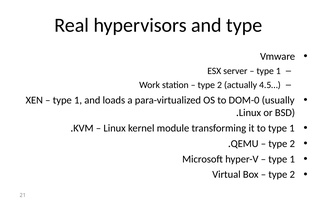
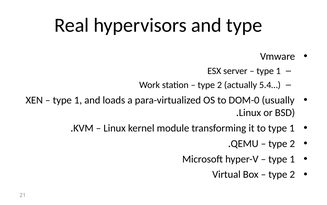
4.5…: 4.5… -> 5.4…
